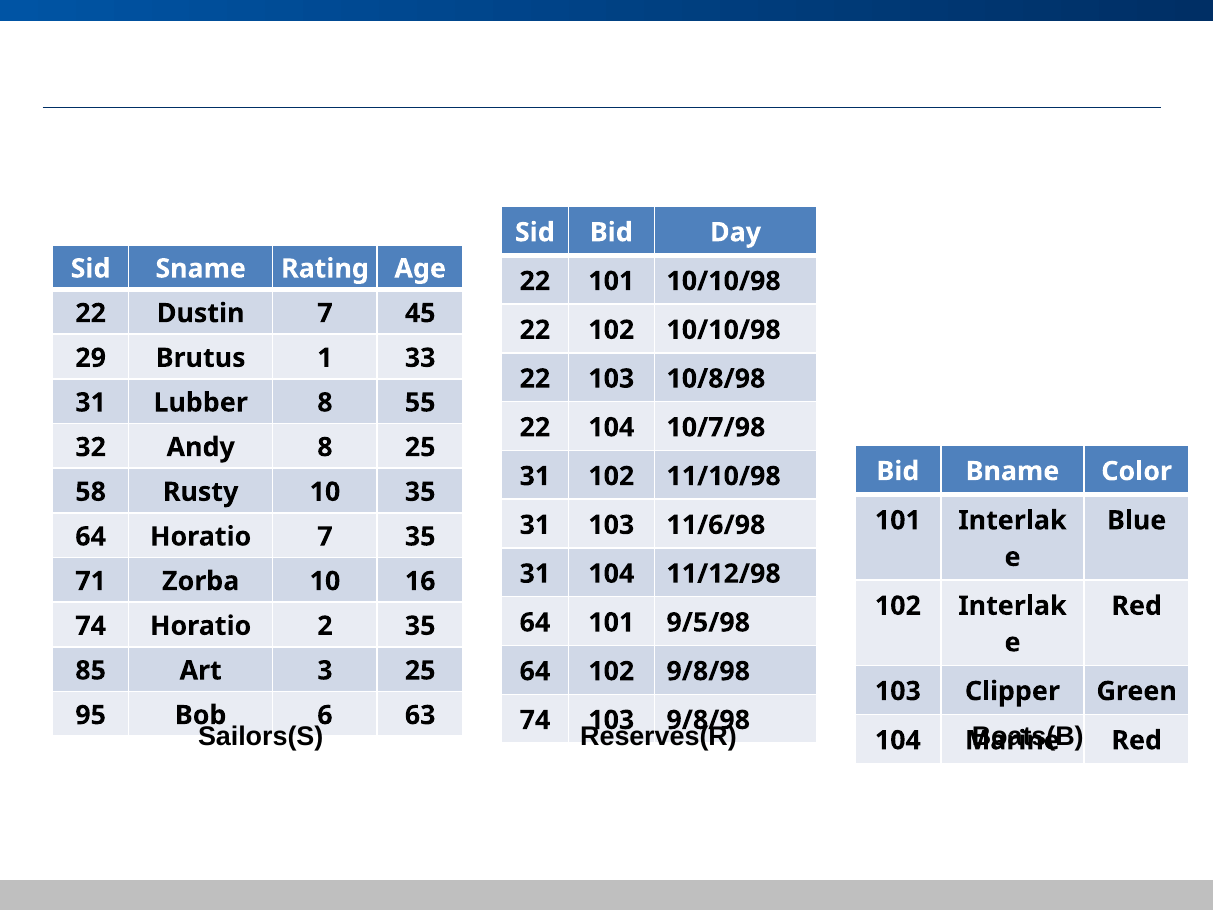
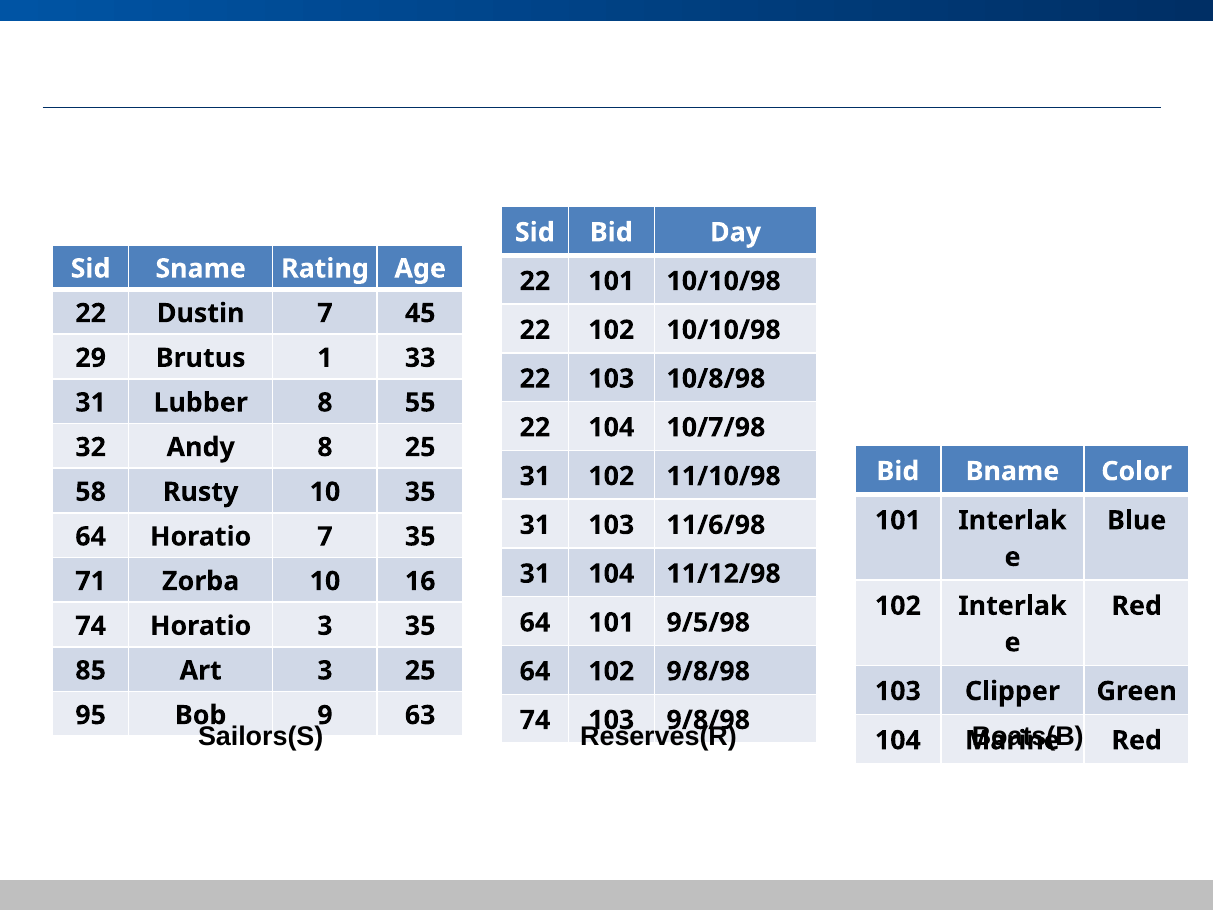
Horatio 2: 2 -> 3
6: 6 -> 9
